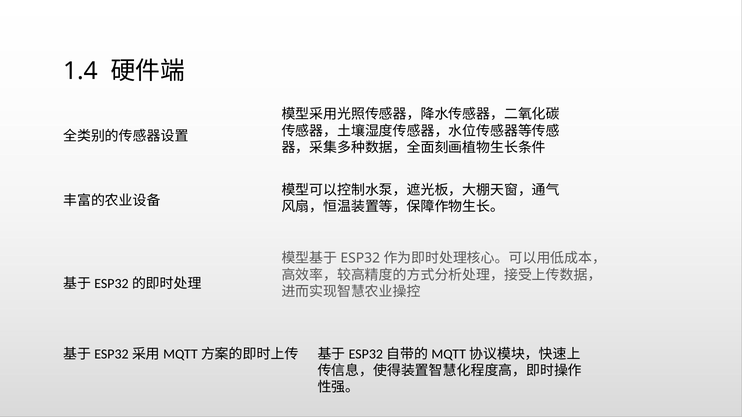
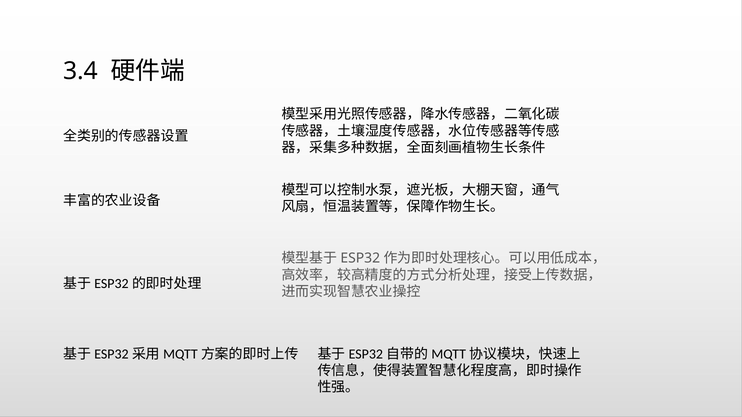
1.4: 1.4 -> 3.4
